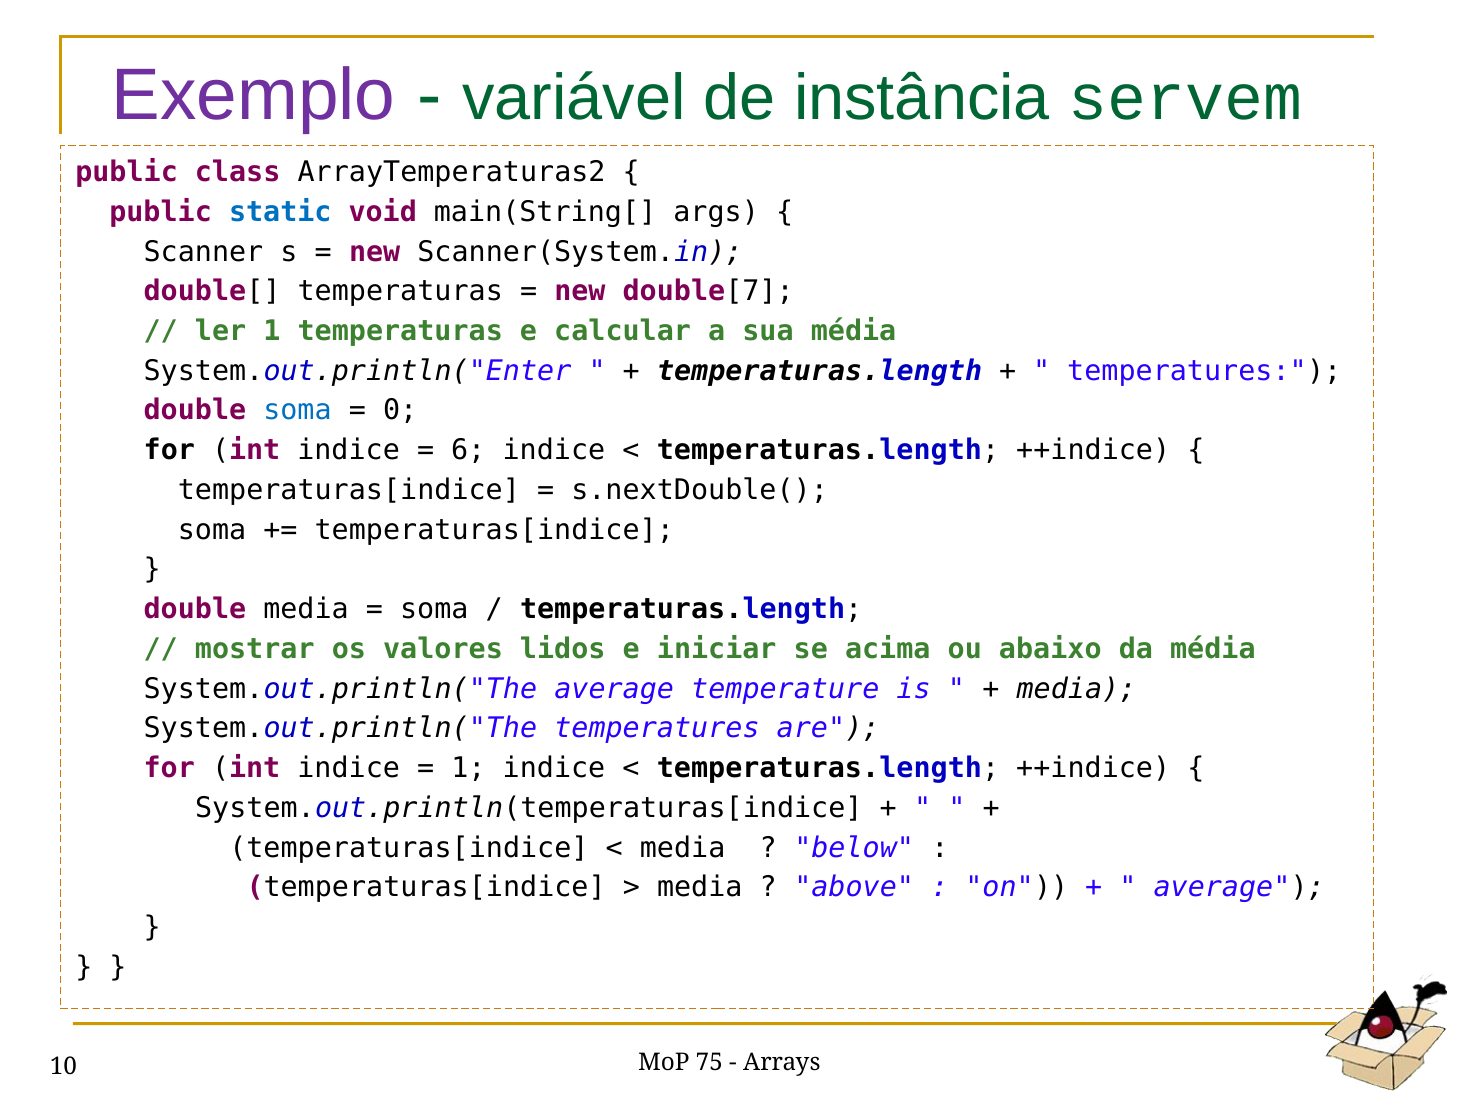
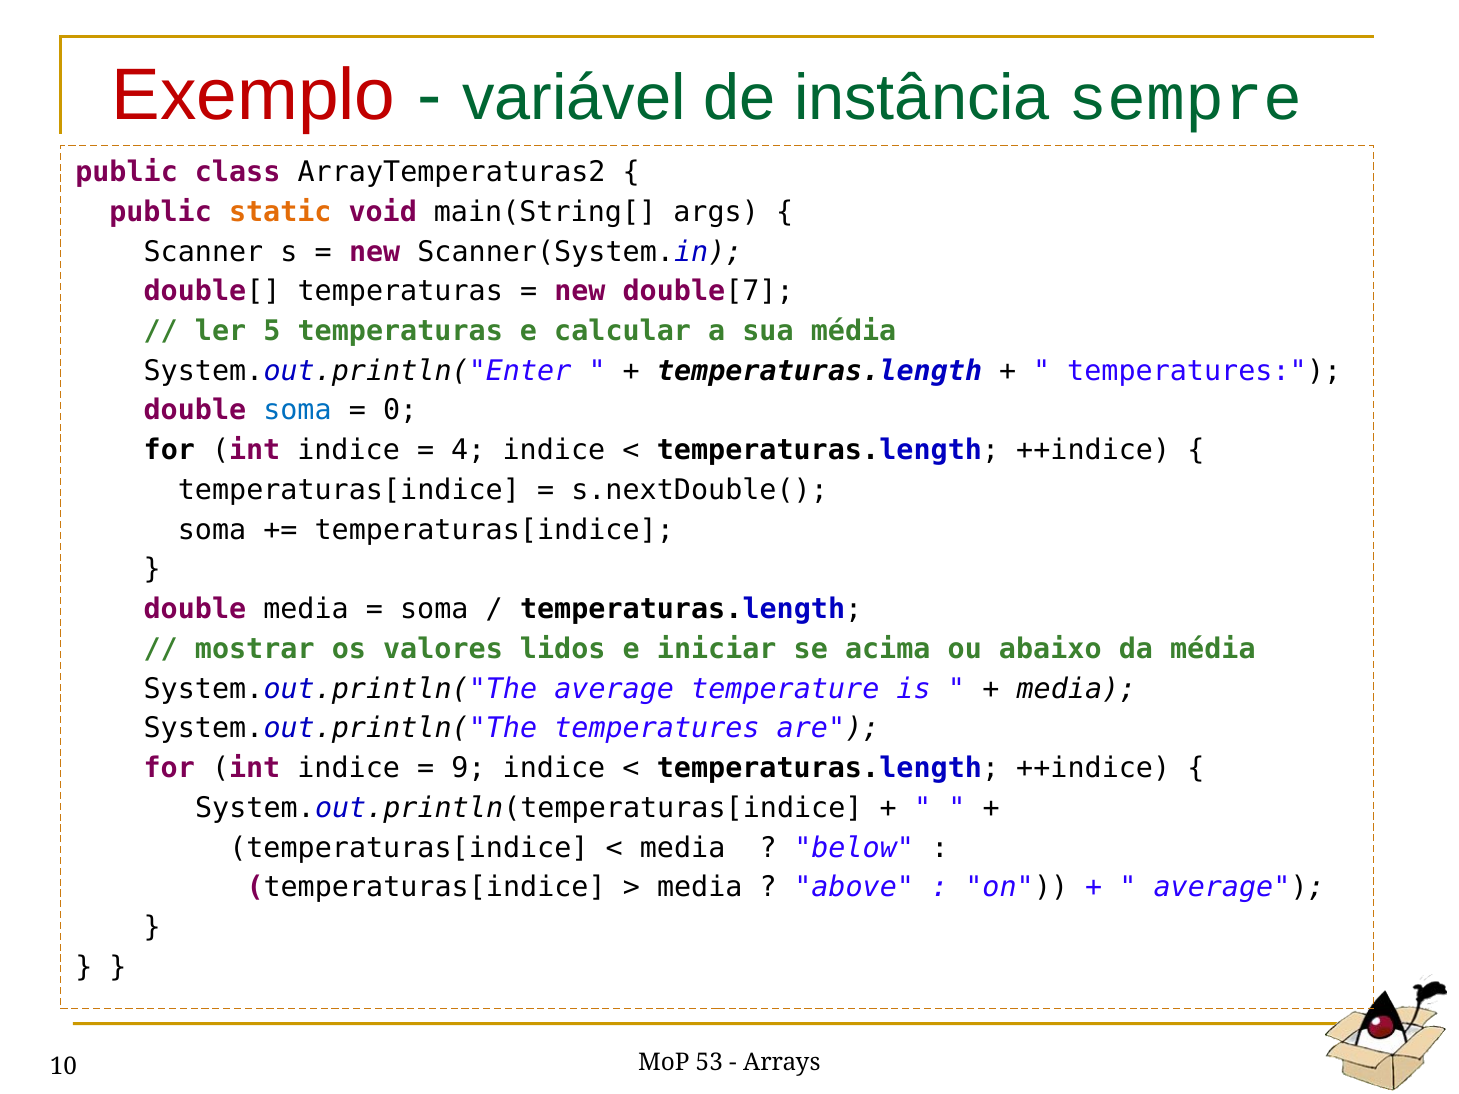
Exemplo colour: purple -> red
servem: servem -> sempre
static colour: blue -> orange
ler 1: 1 -> 5
6: 6 -> 4
1 at (468, 768): 1 -> 9
75: 75 -> 53
